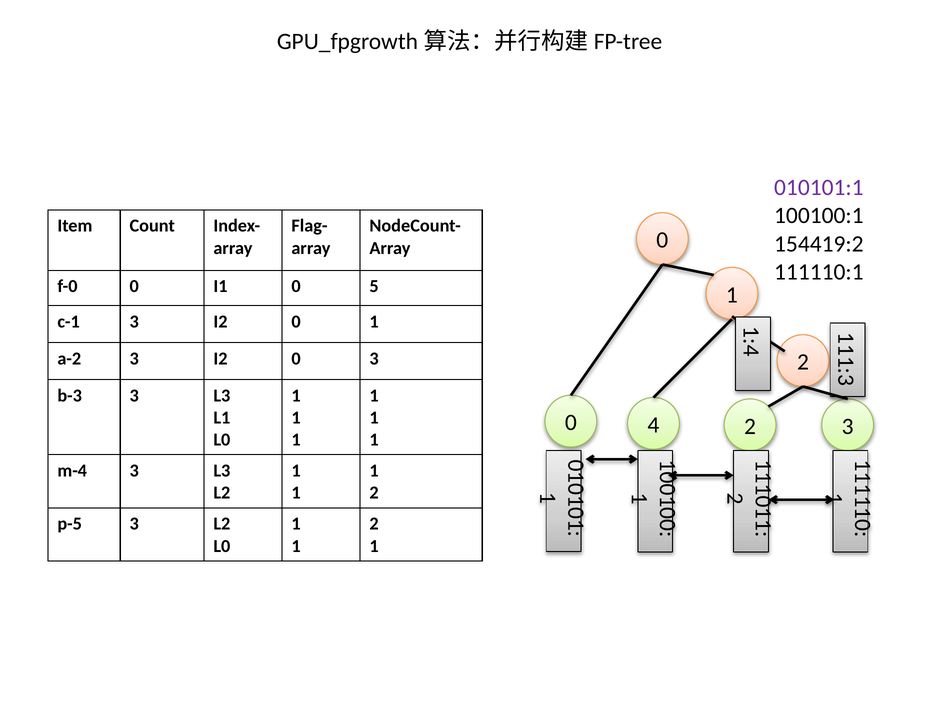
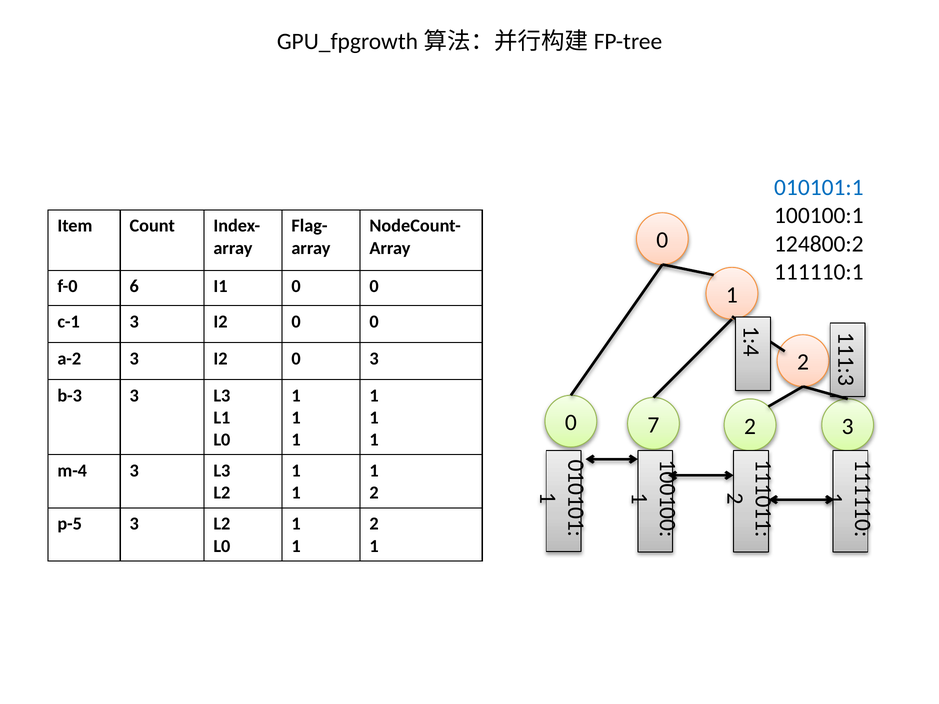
010101:1 colour: purple -> blue
154419:2: 154419:2 -> 124800:2
f-0 0: 0 -> 6
I1 0 5: 5 -> 0
I2 0 1: 1 -> 0
0 4: 4 -> 7
